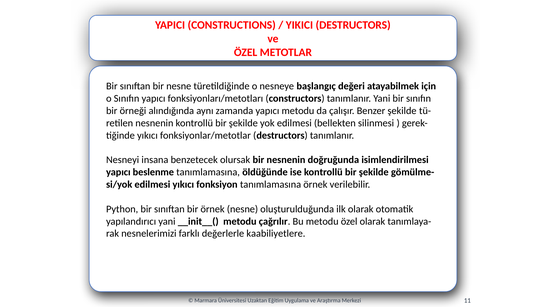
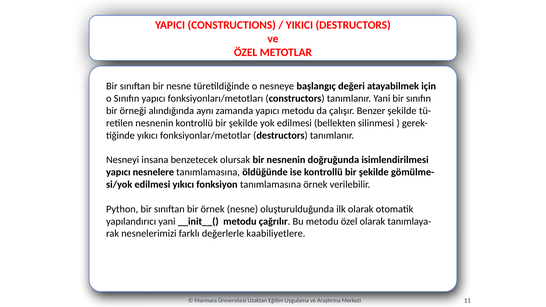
beslenme: beslenme -> nesnelere
